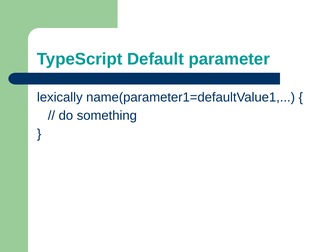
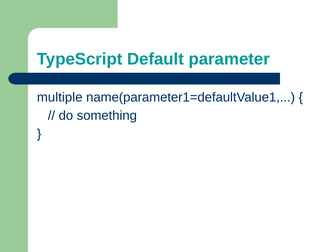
lexically: lexically -> multiple
